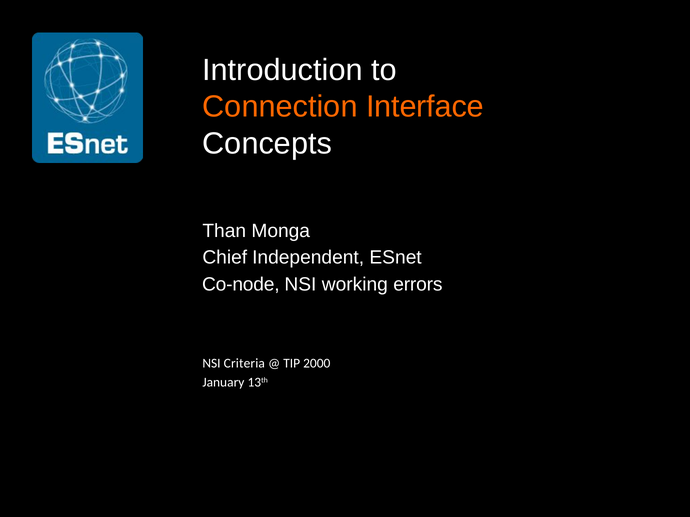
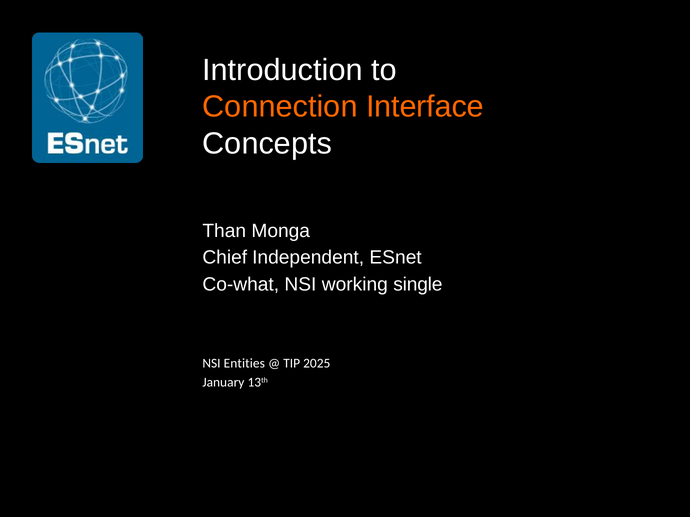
Co-node: Co-node -> Co-what
errors: errors -> single
Criteria: Criteria -> Entities
2000: 2000 -> 2025
